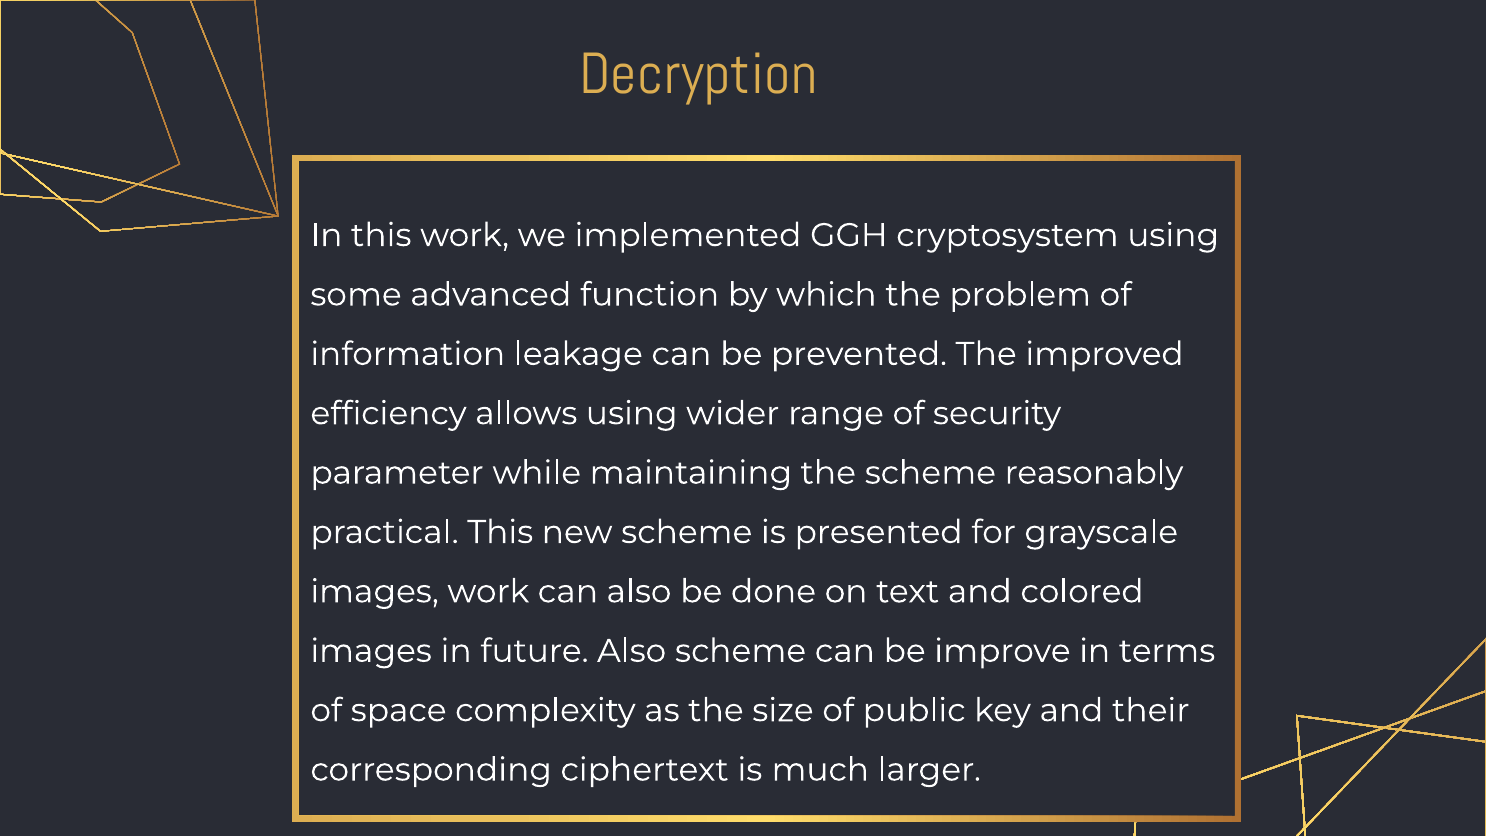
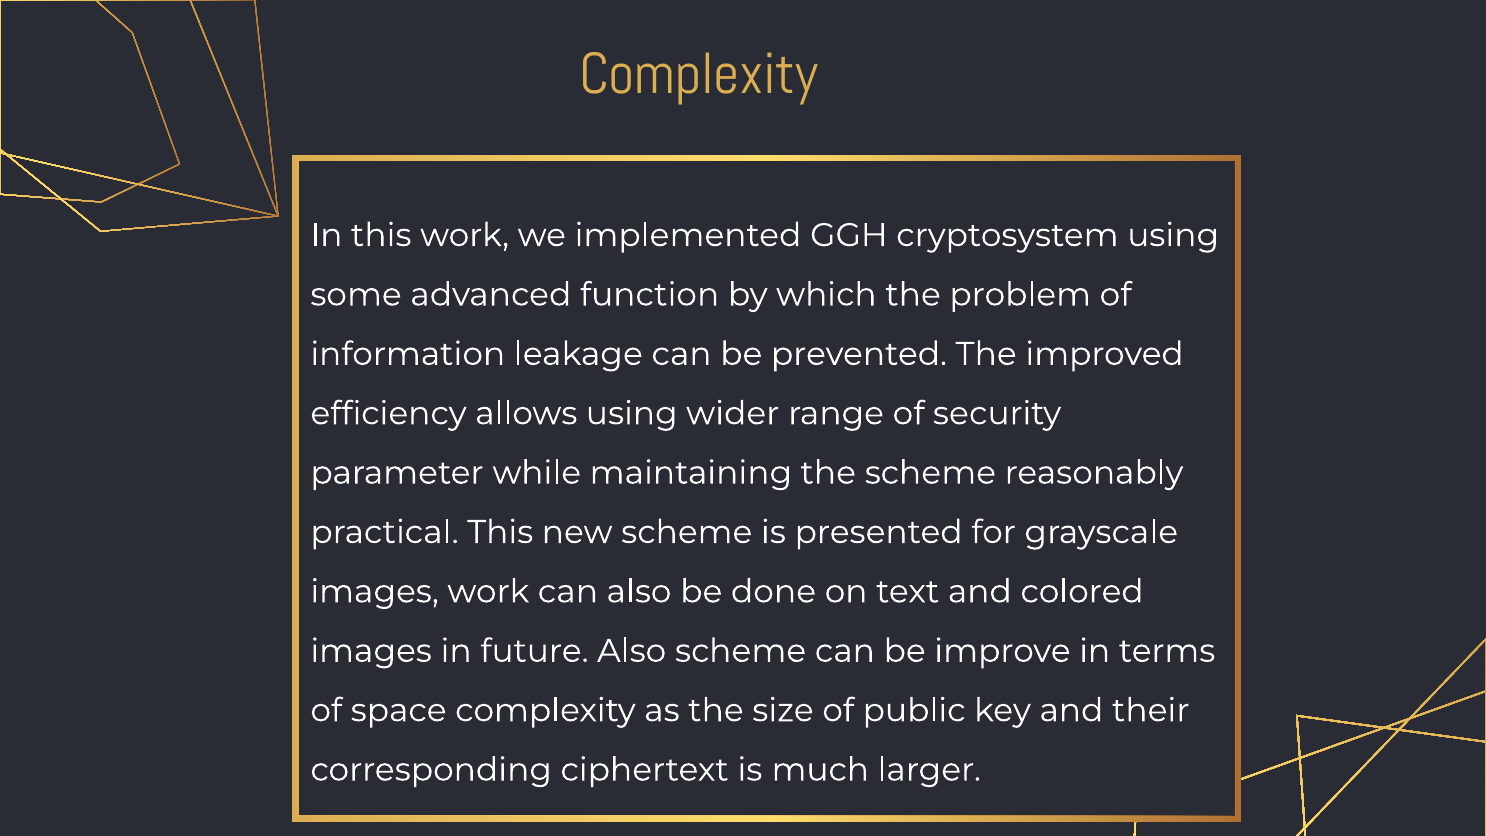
Decryption at (698, 74): Decryption -> Complexity
